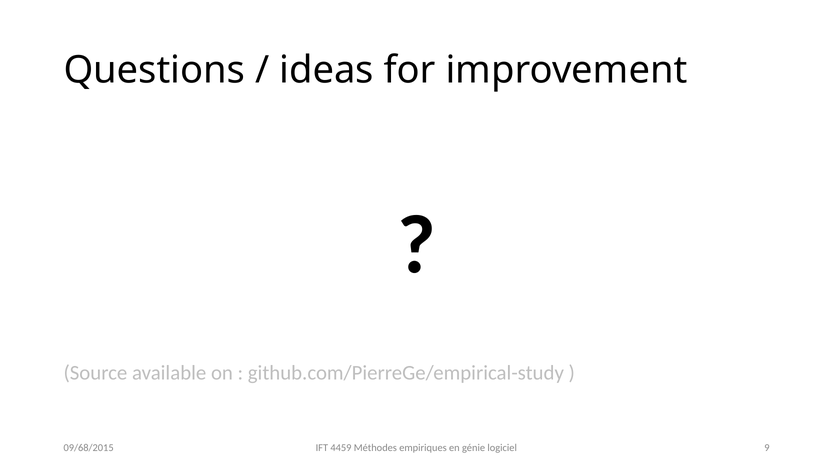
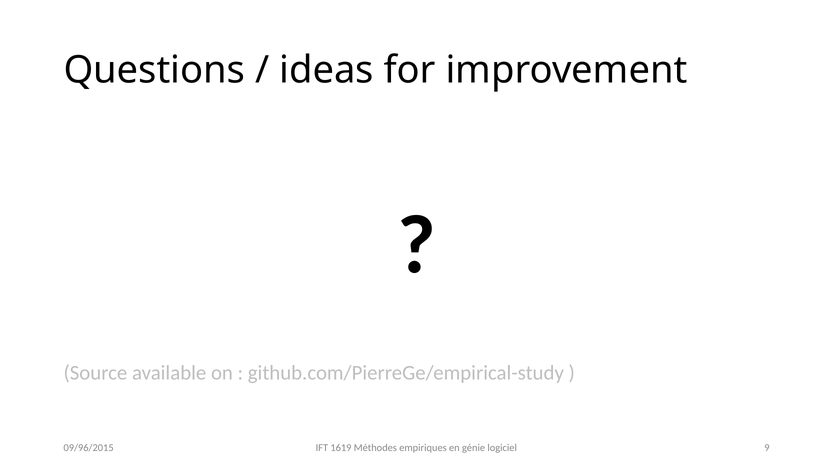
4459: 4459 -> 1619
09/68/2015: 09/68/2015 -> 09/96/2015
